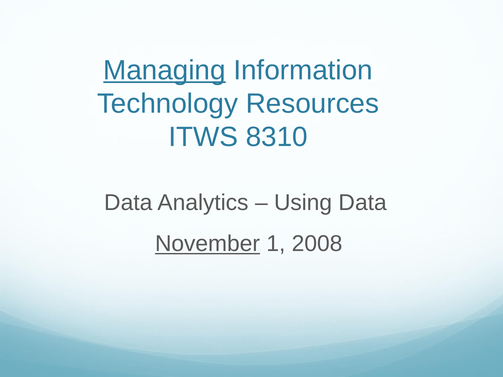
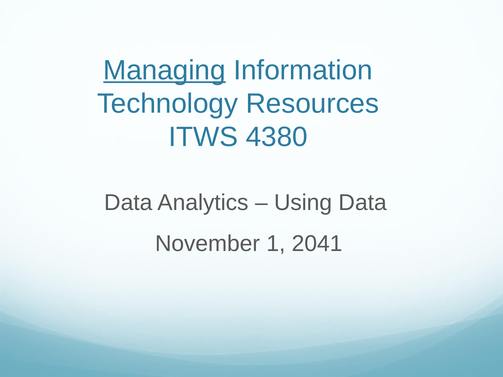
8310: 8310 -> 4380
November underline: present -> none
2008: 2008 -> 2041
